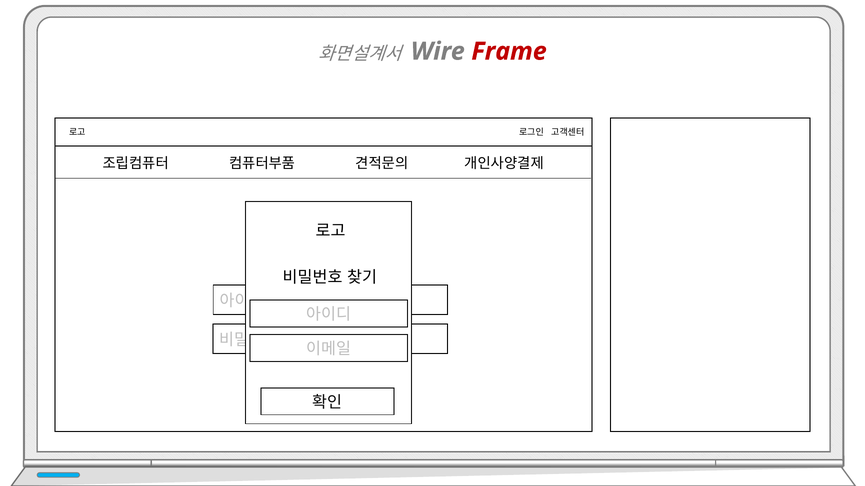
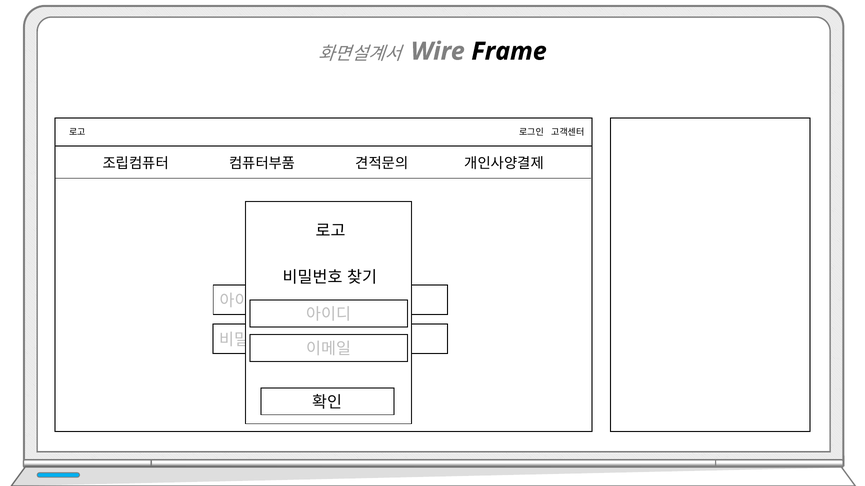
Frame colour: red -> black
